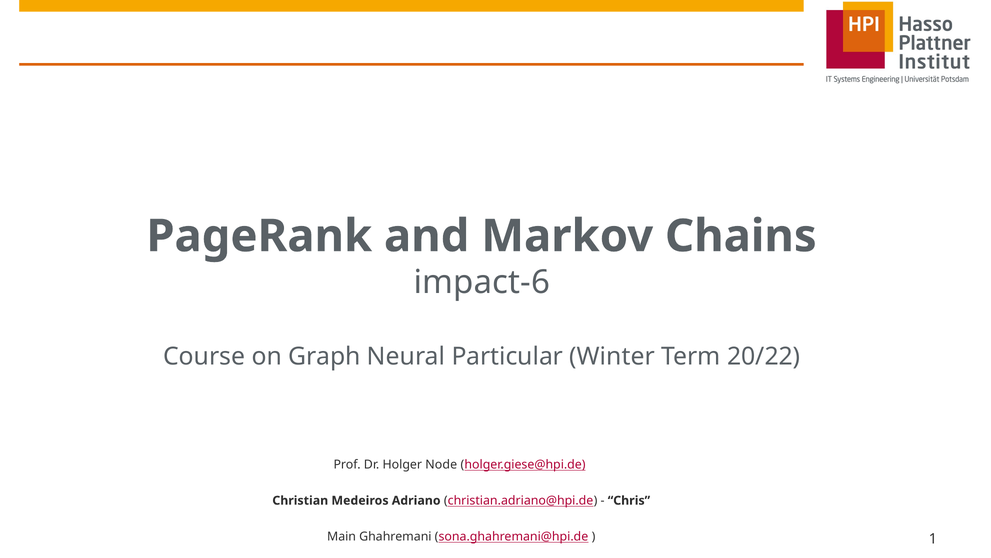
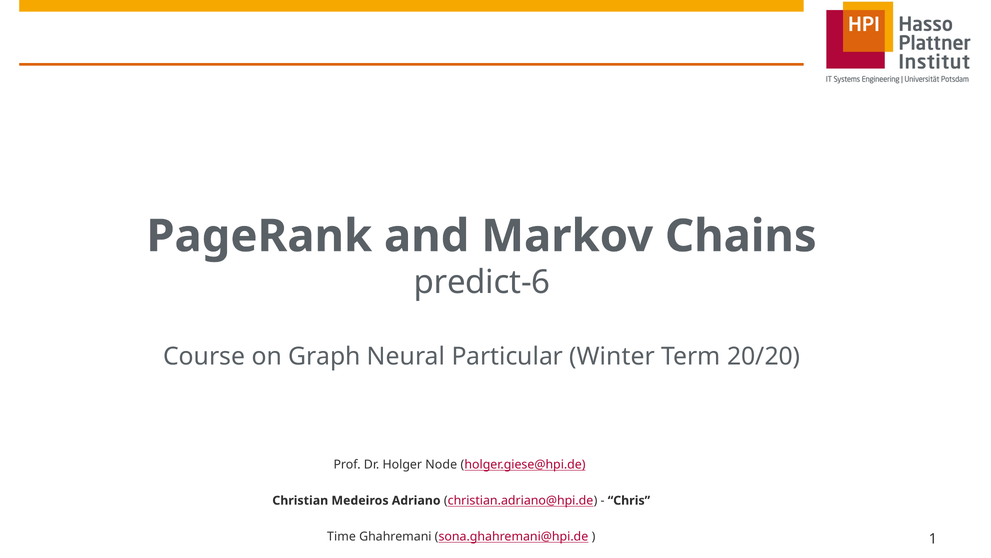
impact-6: impact-6 -> predict-6
20/22: 20/22 -> 20/20
Main: Main -> Time
